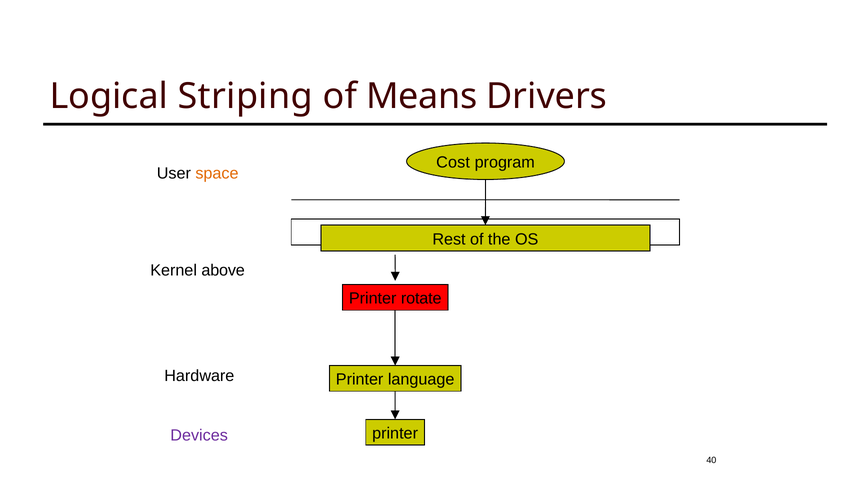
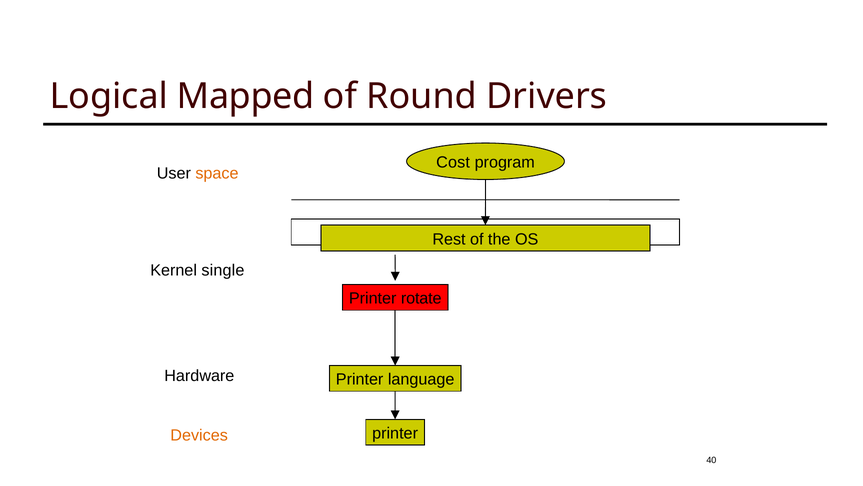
Striping: Striping -> Mapped
Means: Means -> Round
above: above -> single
Devices colour: purple -> orange
